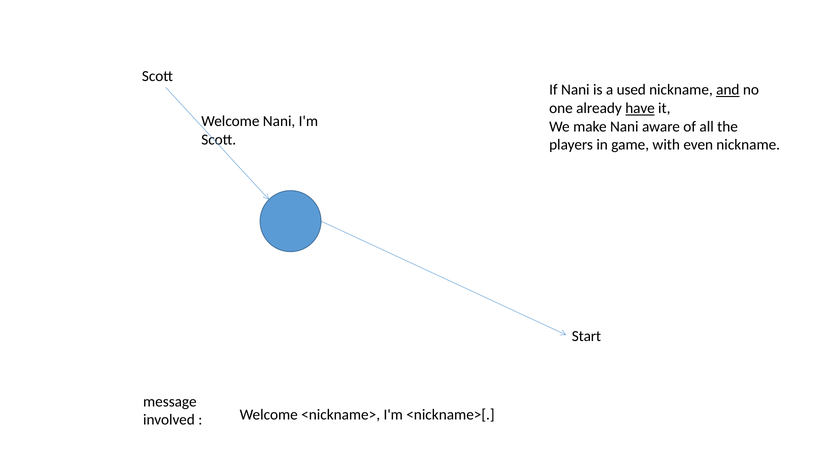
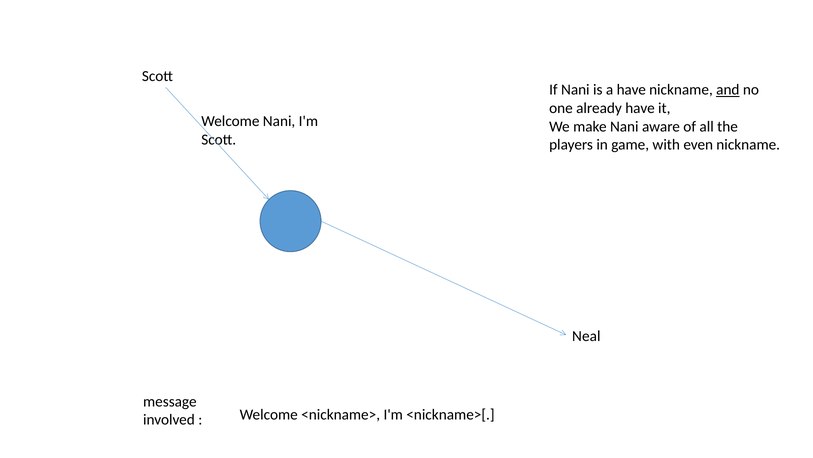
a used: used -> have
have at (640, 108) underline: present -> none
Start: Start -> Neal
